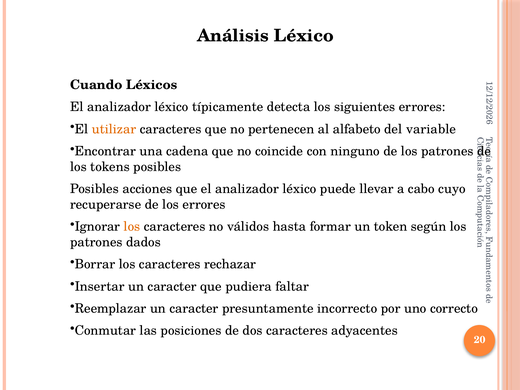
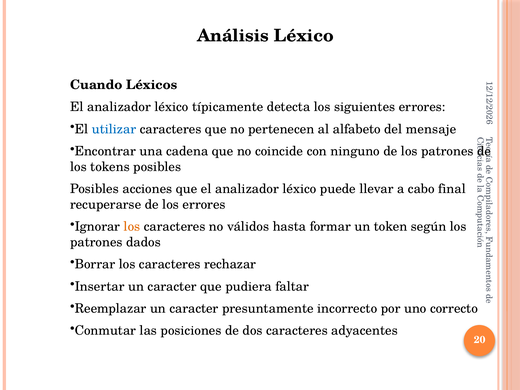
utilizar colour: orange -> blue
variable: variable -> mensaje
cuyo: cuyo -> final
